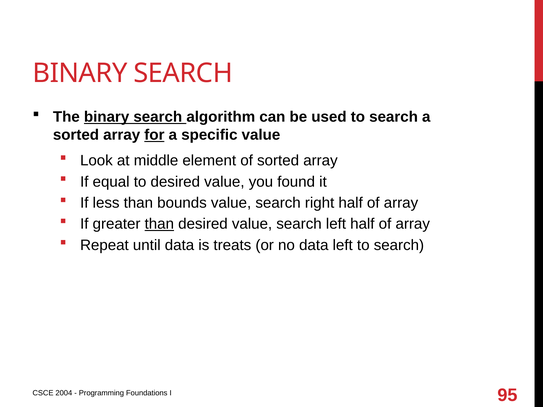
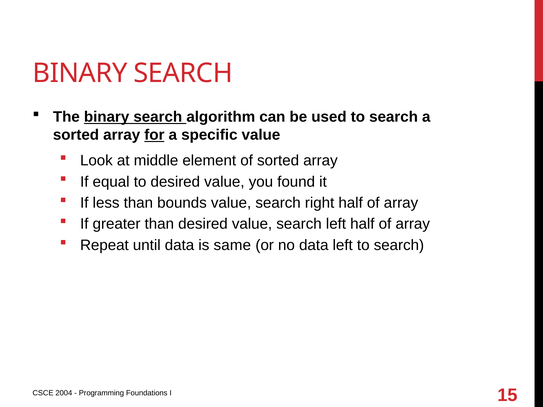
than at (159, 224) underline: present -> none
treats: treats -> same
95: 95 -> 15
